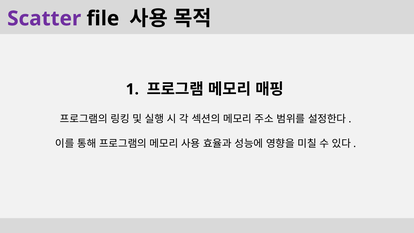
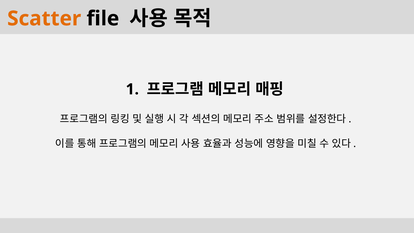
Scatter colour: purple -> orange
